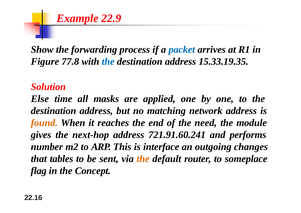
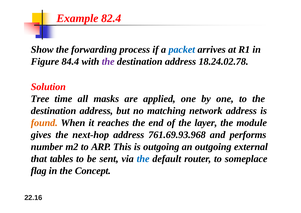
22.9: 22.9 -> 82.4
77.8: 77.8 -> 84.4
the at (108, 62) colour: blue -> purple
15.33.19.35: 15.33.19.35 -> 18.24.02.78
Else: Else -> Tree
need: need -> layer
721.91.60.241: 721.91.60.241 -> 761.69.93.968
is interface: interface -> outgoing
changes: changes -> external
the at (143, 159) colour: orange -> blue
